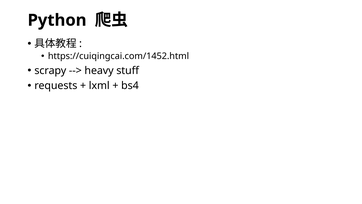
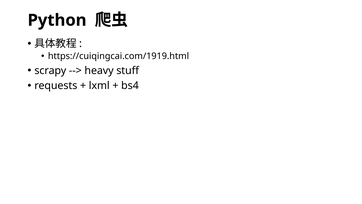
https://cuiqingcai.com/1452.html: https://cuiqingcai.com/1452.html -> https://cuiqingcai.com/1919.html
